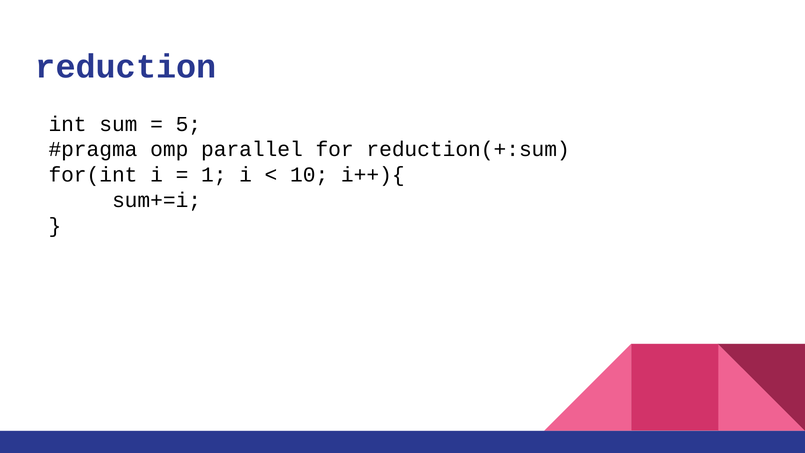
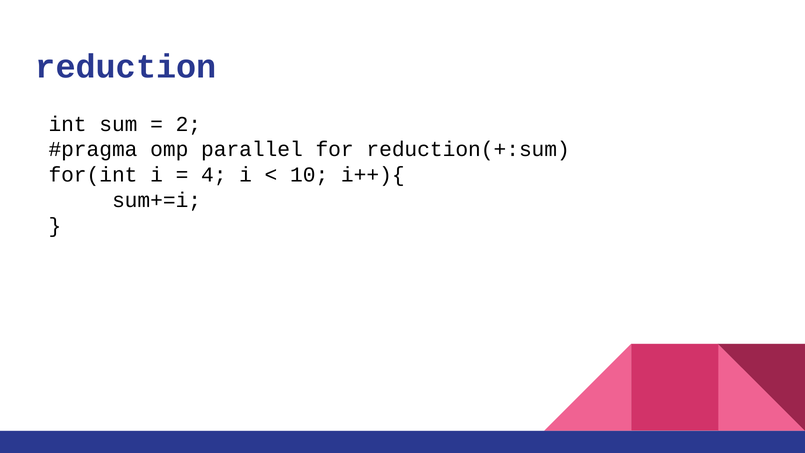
5: 5 -> 2
1: 1 -> 4
